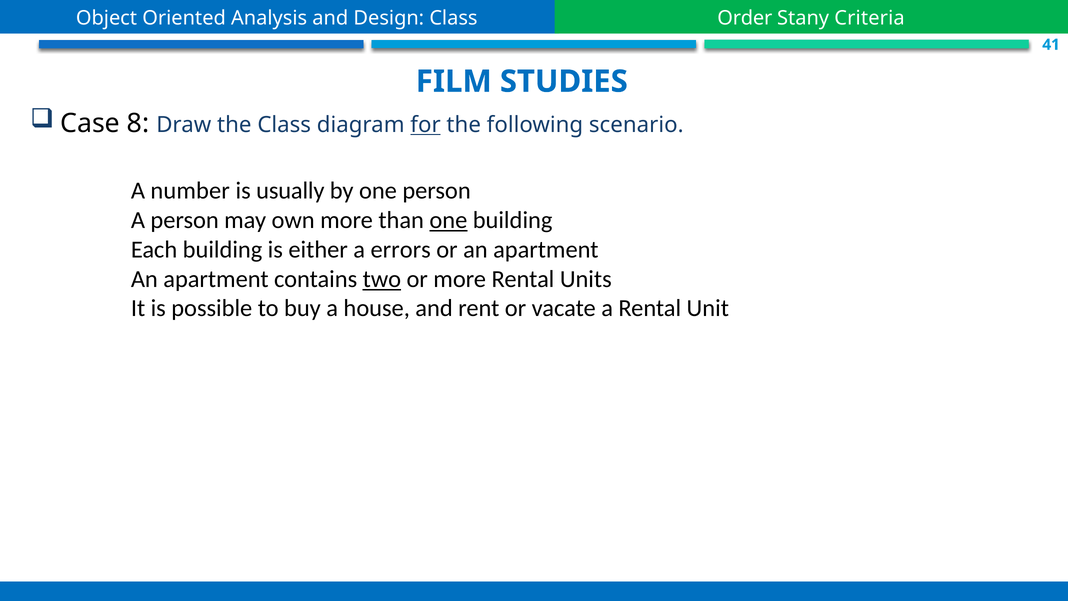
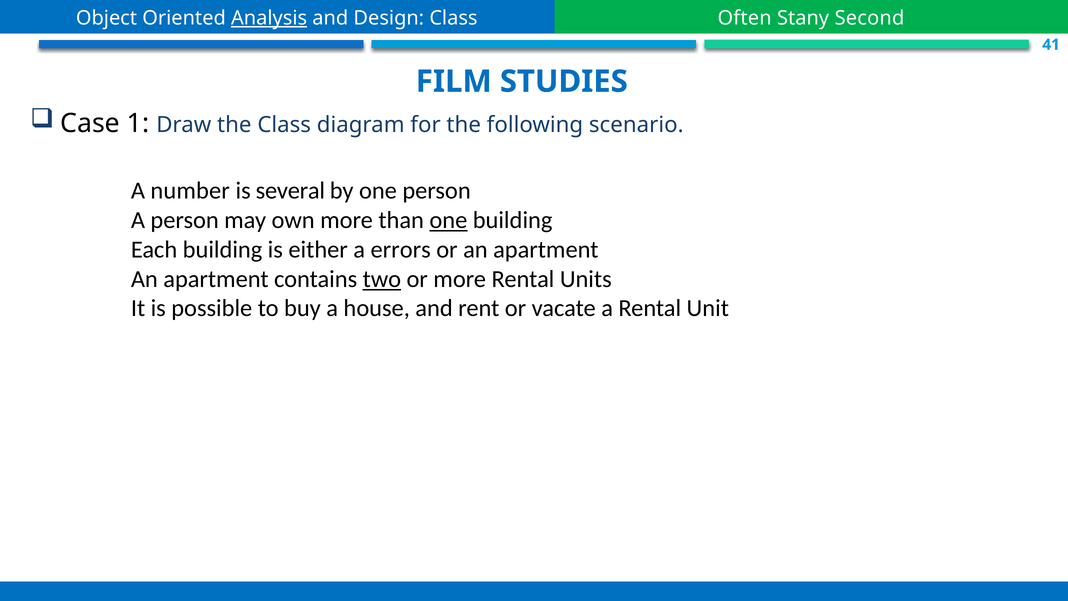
Analysis underline: none -> present
Order: Order -> Often
Criteria: Criteria -> Second
8: 8 -> 1
for underline: present -> none
usually: usually -> several
